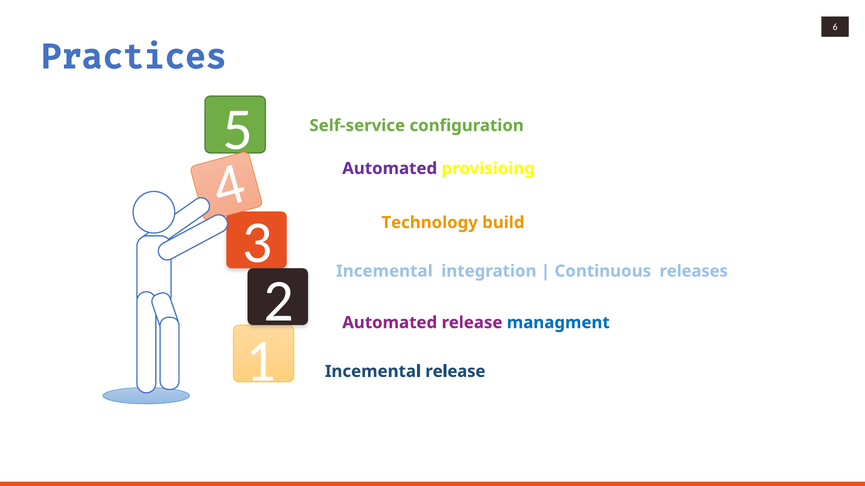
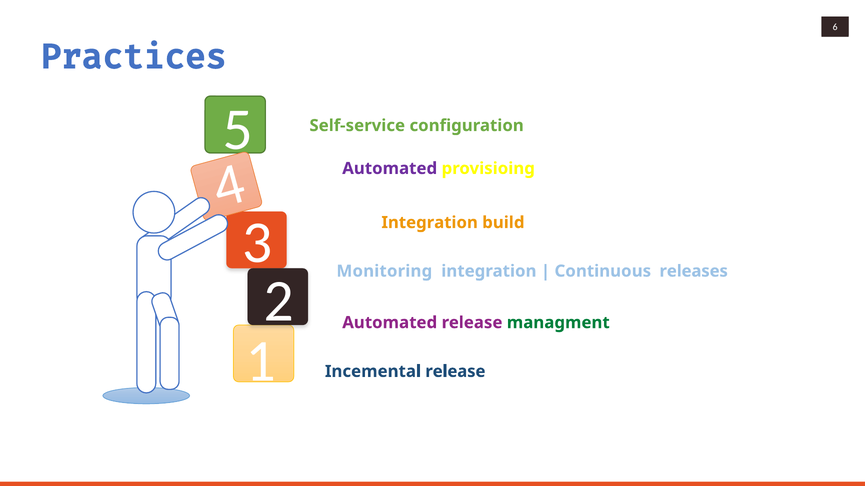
Technology at (430, 223): Technology -> Integration
Incemental at (384, 271): Incemental -> Monitoring
managment colour: blue -> green
